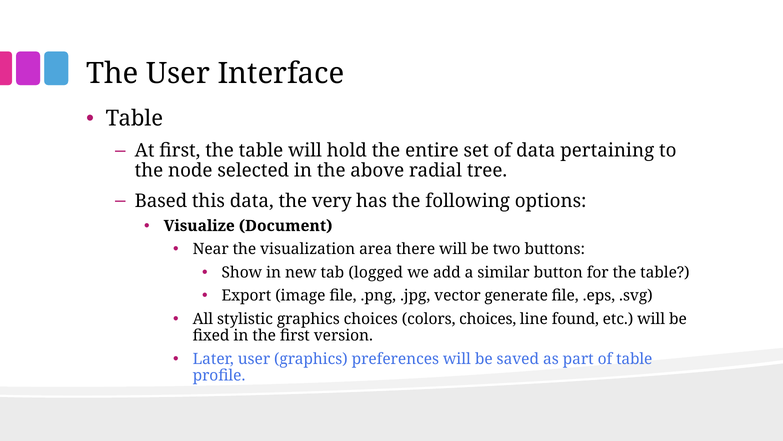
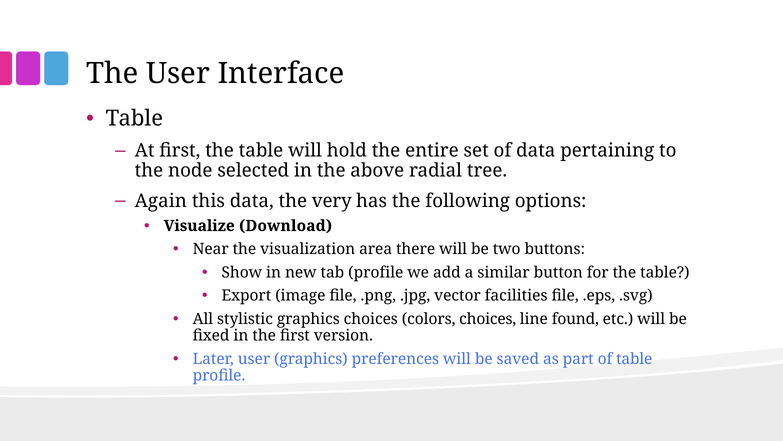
Based: Based -> Again
Document: Document -> Download
tab logged: logged -> profile
generate: generate -> facilities
